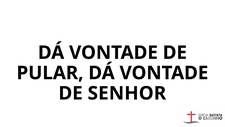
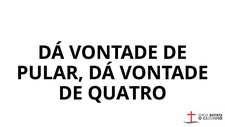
SENHOR: SENHOR -> QUATRO
